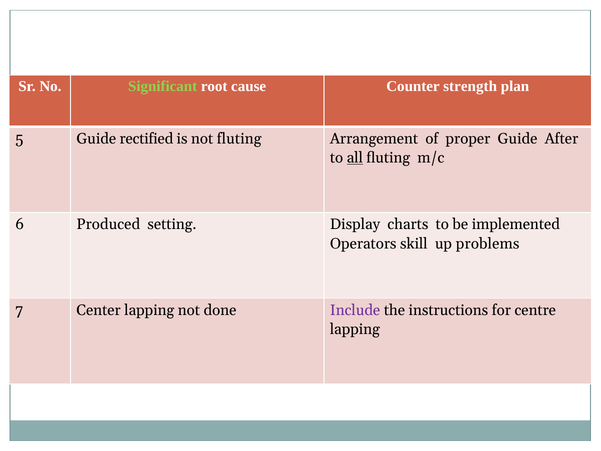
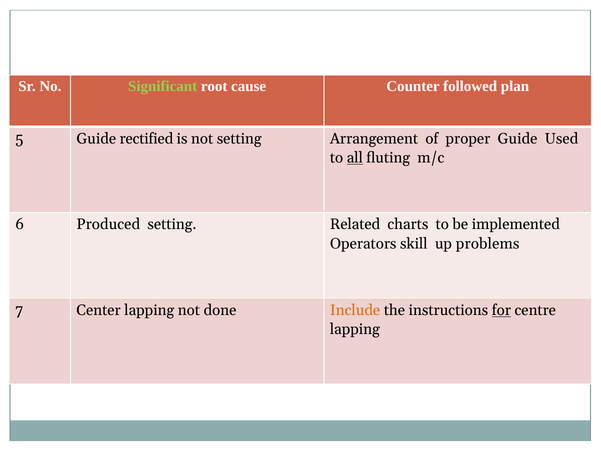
strength: strength -> followed
not fluting: fluting -> setting
After: After -> Used
Display: Display -> Related
Include colour: purple -> orange
for underline: none -> present
